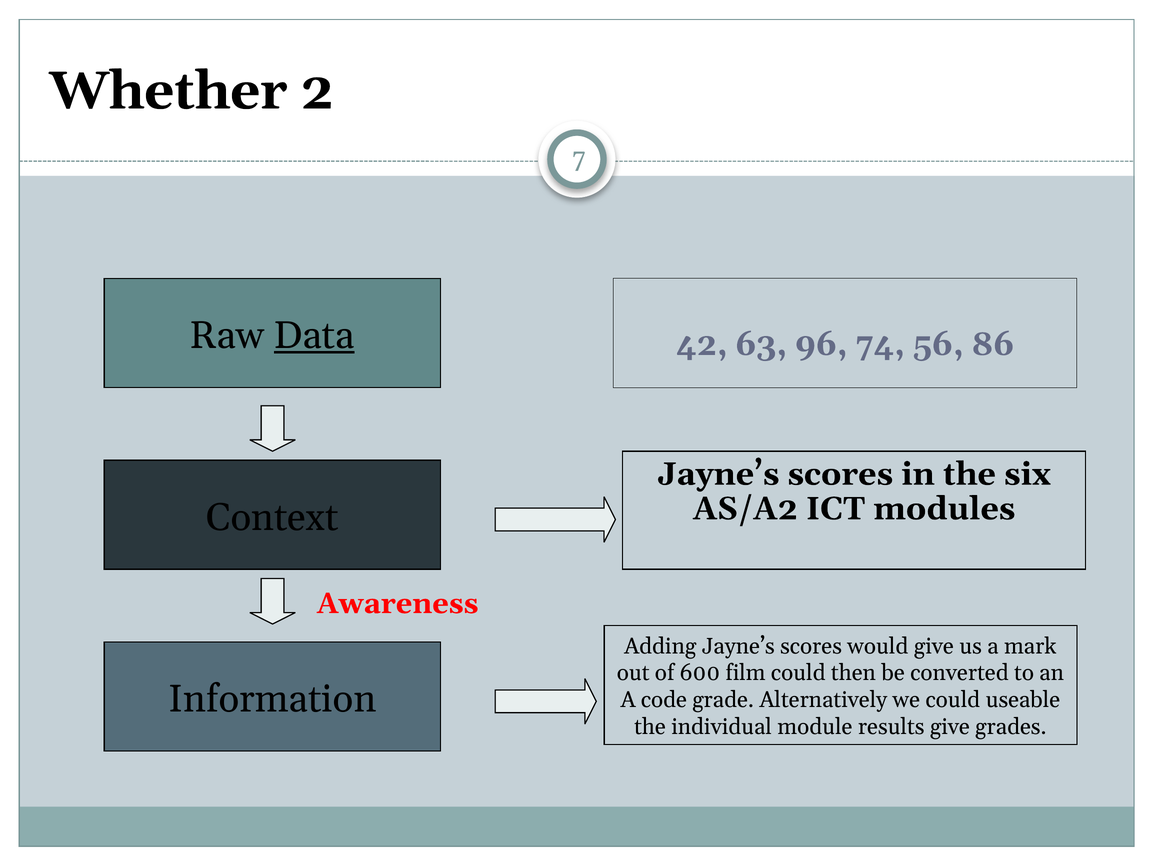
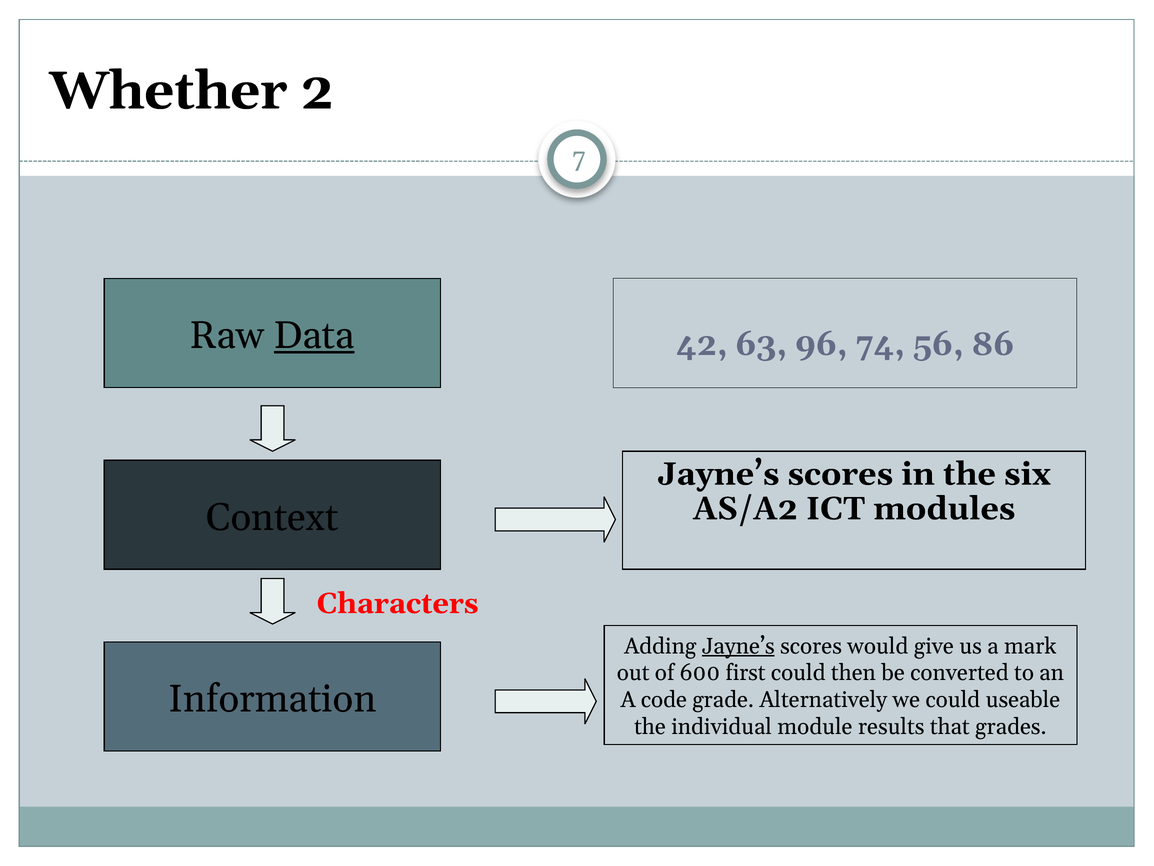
Awareness: Awareness -> Characters
Jayne’s at (738, 646) underline: none -> present
film: film -> first
results give: give -> that
